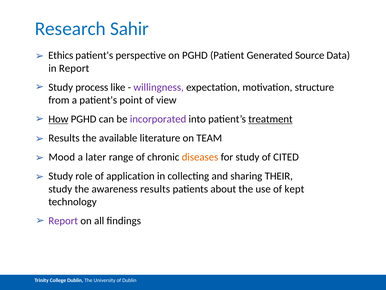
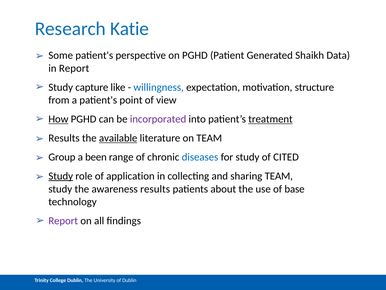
Sahir: Sahir -> Katie
Ethics: Ethics -> Some
Generated Source: Source -> Shaikh
process: process -> capture
willingness colour: purple -> blue
available underline: none -> present
Mood: Mood -> Group
later: later -> been
diseases colour: orange -> blue
Study at (61, 176) underline: none -> present
sharing THEIR: THEIR -> TEAM
kept: kept -> base
